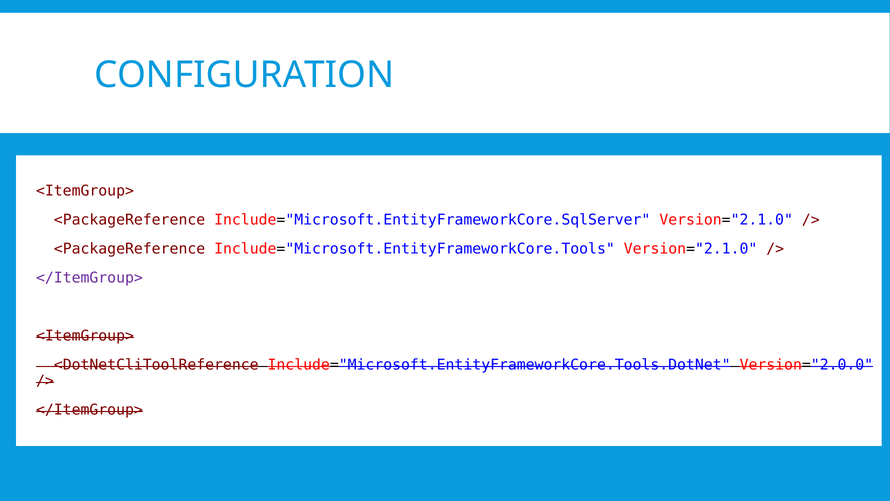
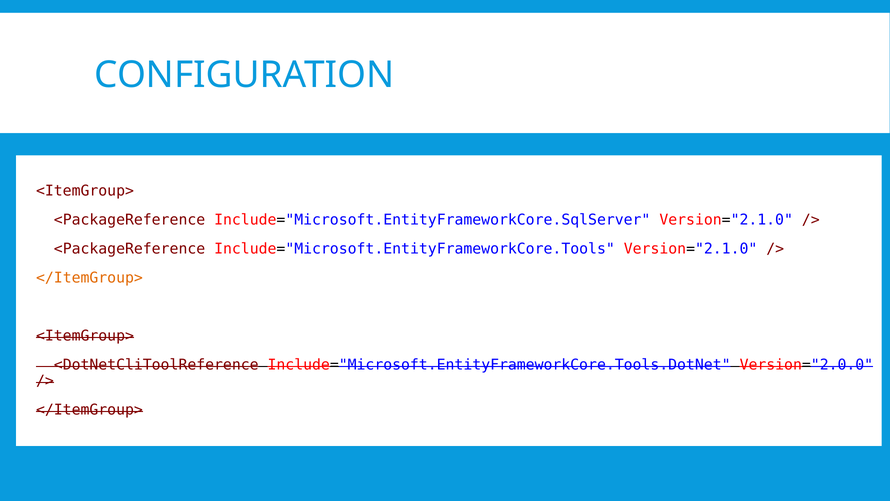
</ItemGroup> at (89, 278) colour: purple -> orange
